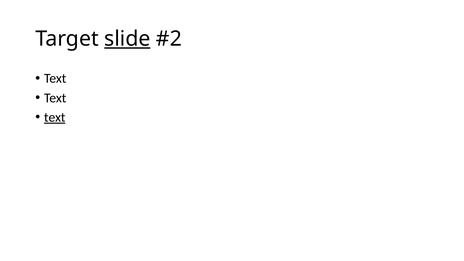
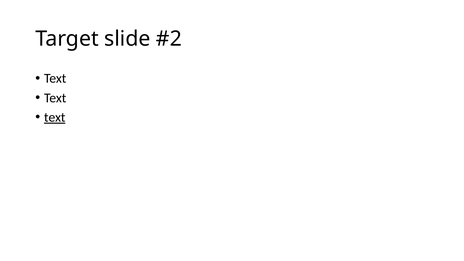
slide underline: present -> none
